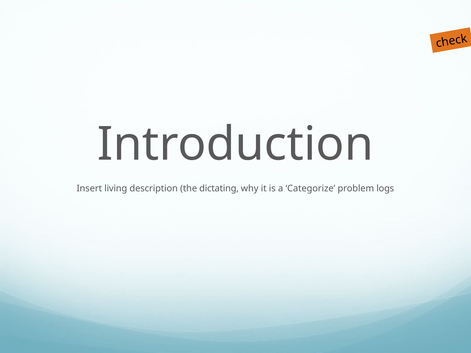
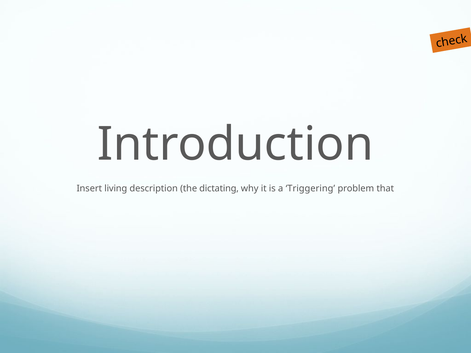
Categorize: Categorize -> Triggering
logs: logs -> that
